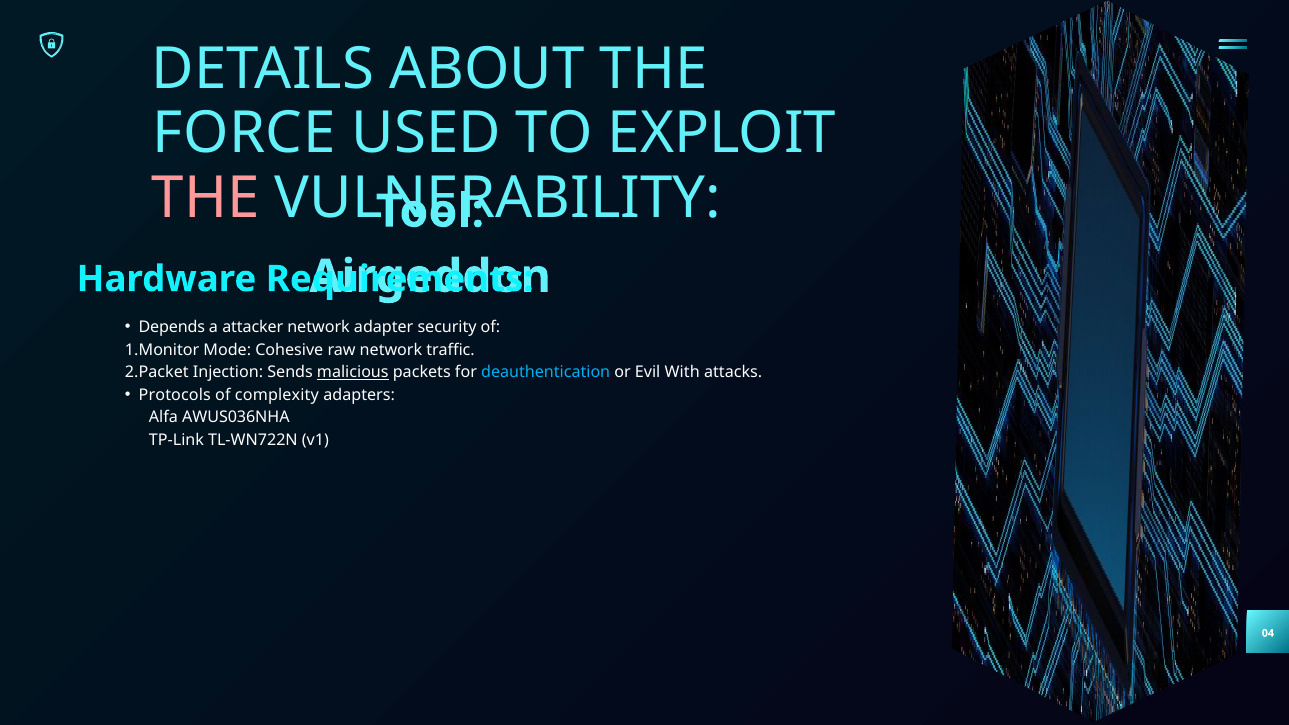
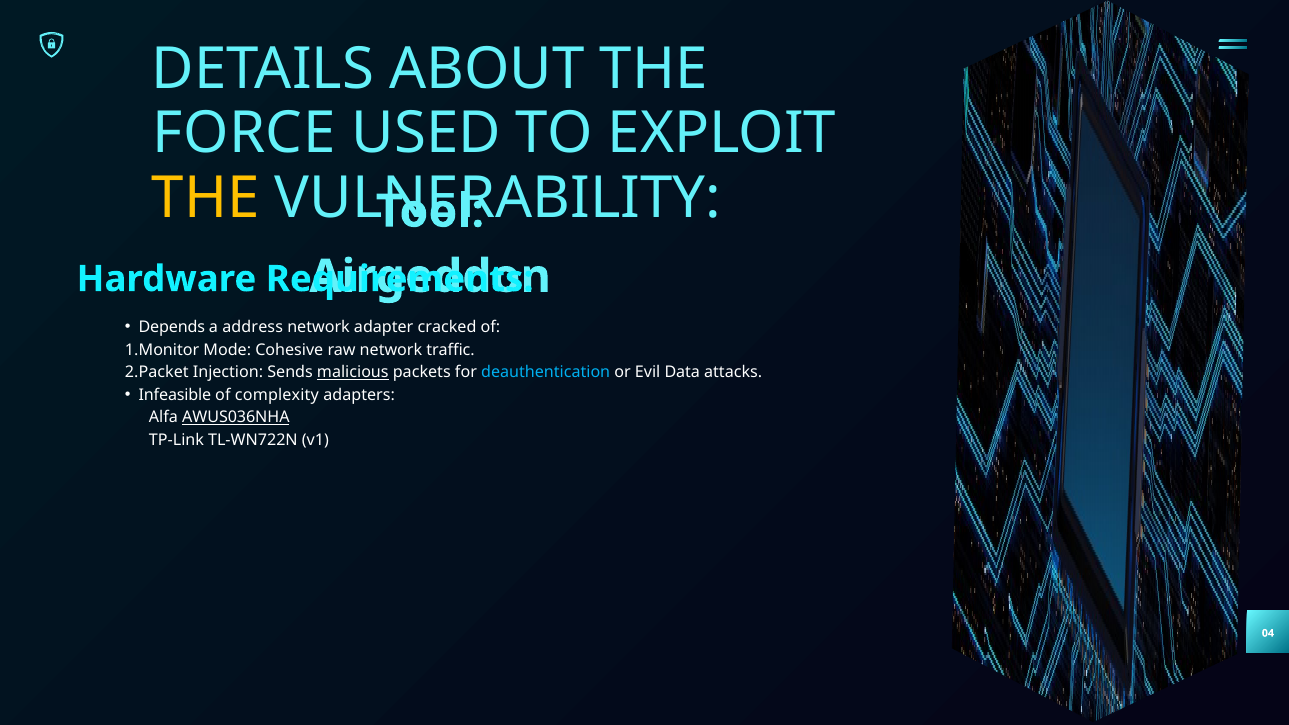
THE at (206, 198) colour: pink -> yellow
attacker: attacker -> address
security: security -> cracked
With: With -> Data
Protocols: Protocols -> Infeasible
AWUS036NHA underline: none -> present
